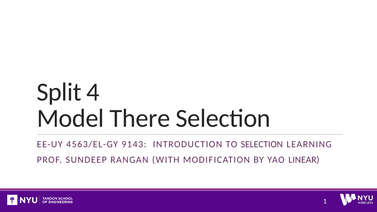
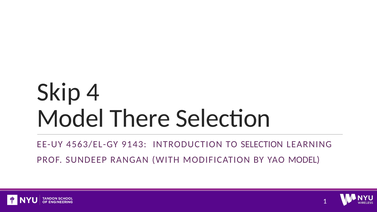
Split: Split -> Skip
YAO LINEAR: LINEAR -> MODEL
